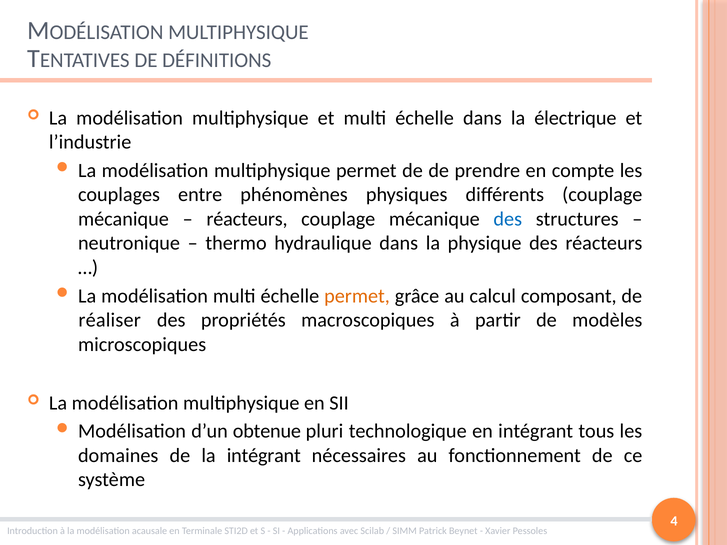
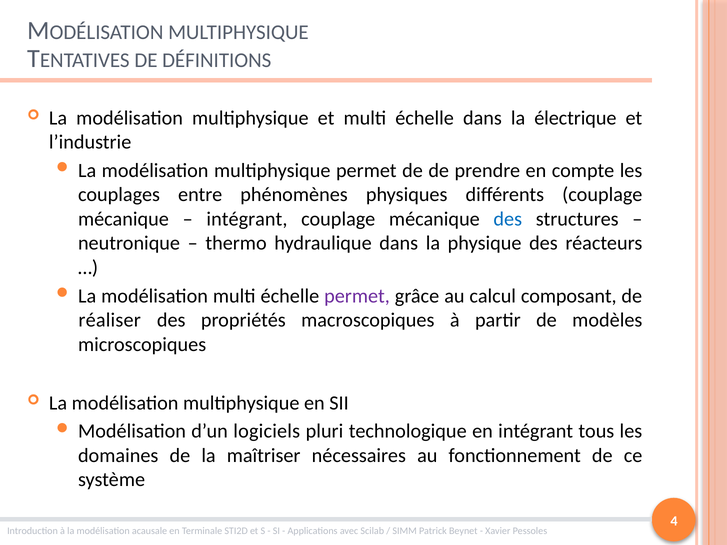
réacteurs at (247, 219): réacteurs -> intégrant
permet at (357, 296) colour: orange -> purple
obtenue: obtenue -> logiciels
la intégrant: intégrant -> maîtriser
